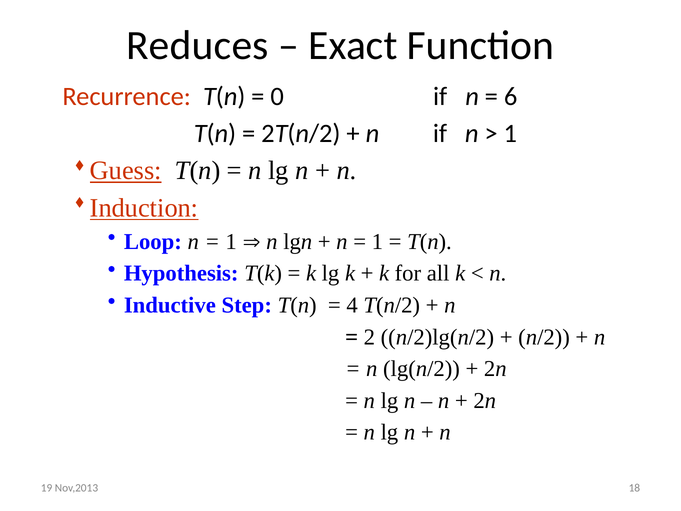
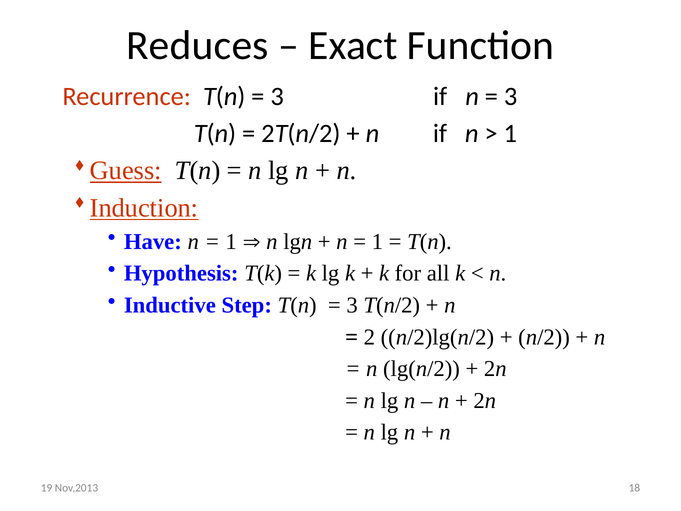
0 at (277, 96): 0 -> 3
6 at (511, 96): 6 -> 3
Loop: Loop -> Have
4 at (352, 305): 4 -> 3
